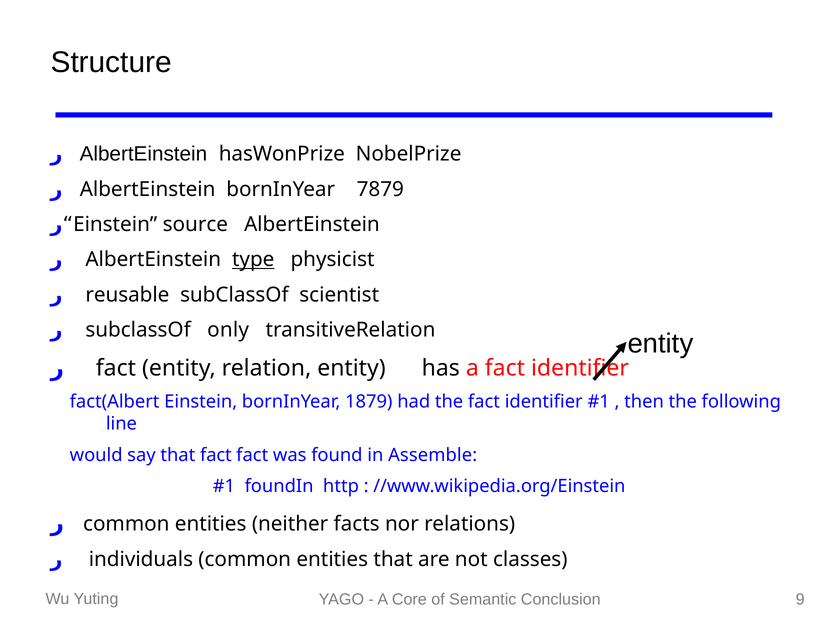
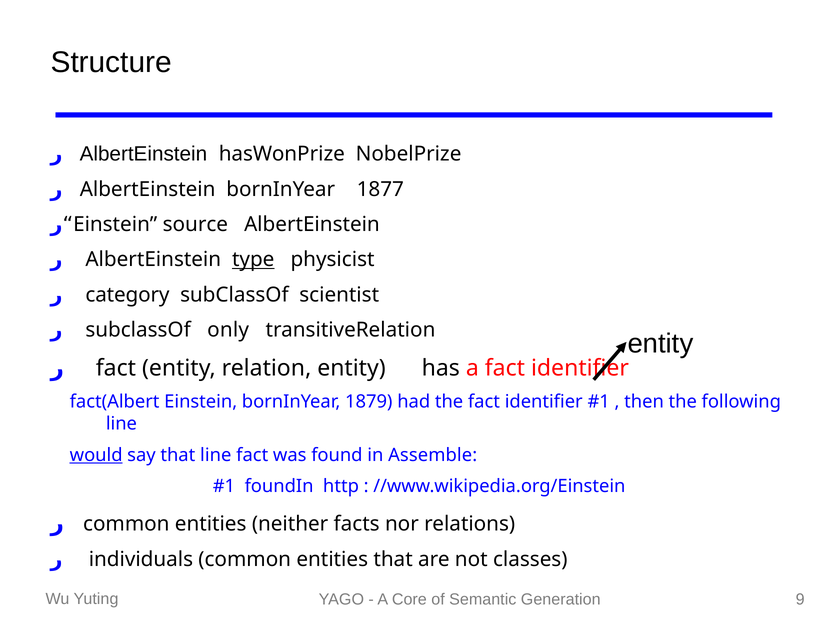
7879: 7879 -> 1877
reusable: reusable -> category
would underline: none -> present
that fact: fact -> line
Conclusion: Conclusion -> Generation
